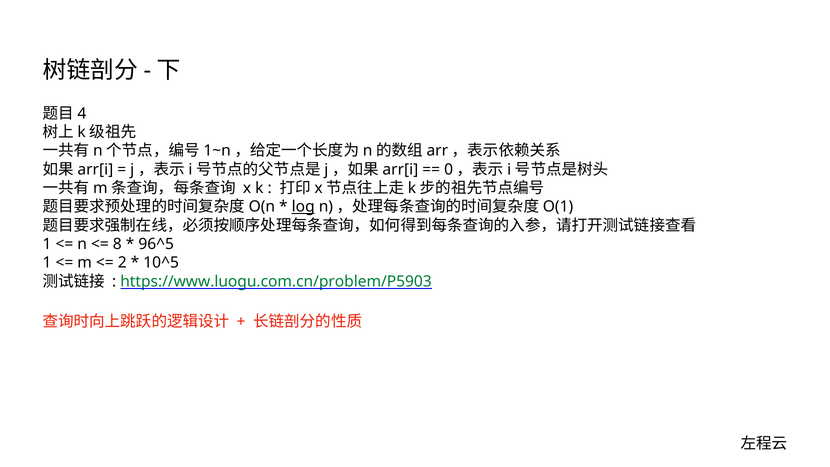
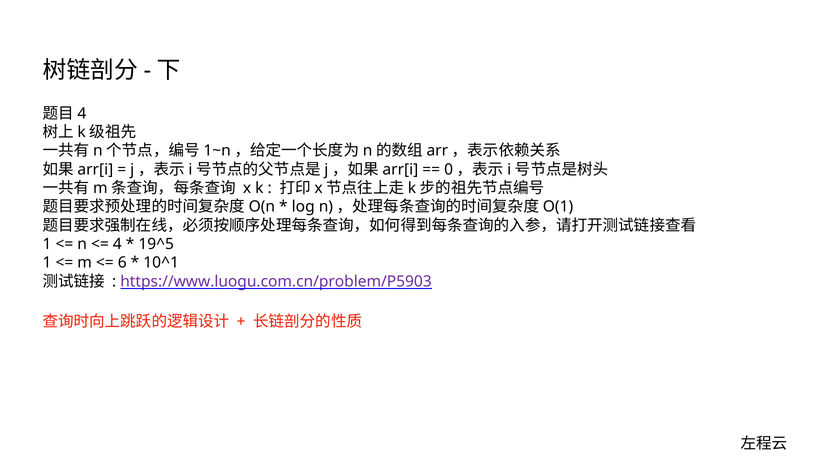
log underline: present -> none
8 at (117, 244): 8 -> 4
96^5: 96^5 -> 19^5
2: 2 -> 6
10^5: 10^5 -> 10^1
https://www.luogu.com.cn/problem/P5903 colour: green -> purple
